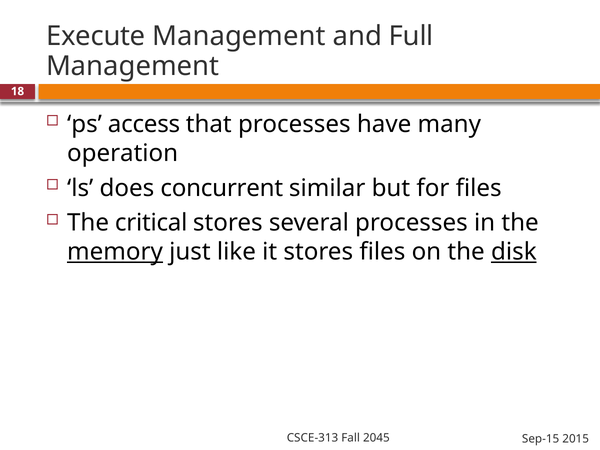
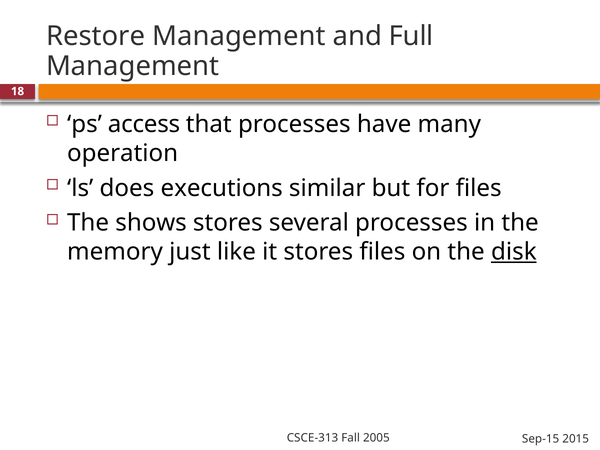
Execute: Execute -> Restore
concurrent: concurrent -> executions
critical: critical -> shows
memory underline: present -> none
2045: 2045 -> 2005
